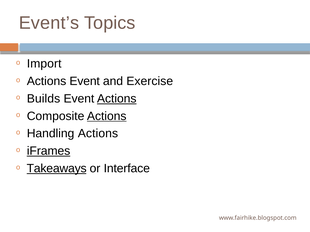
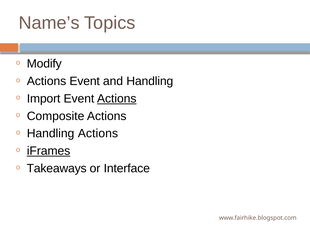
Event’s: Event’s -> Name’s
Import: Import -> Modify
and Exercise: Exercise -> Handling
Builds: Builds -> Import
Actions at (107, 116) underline: present -> none
Takeaways underline: present -> none
